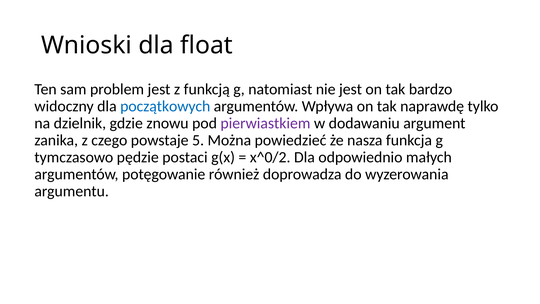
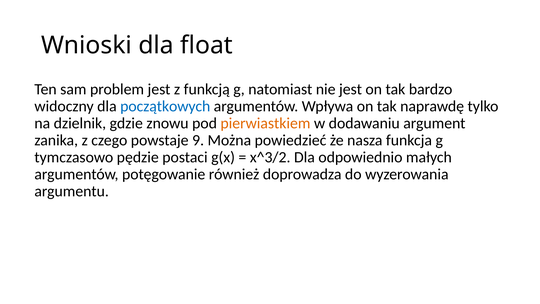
pierwiastkiem colour: purple -> orange
5: 5 -> 9
x^0/2: x^0/2 -> x^3/2
